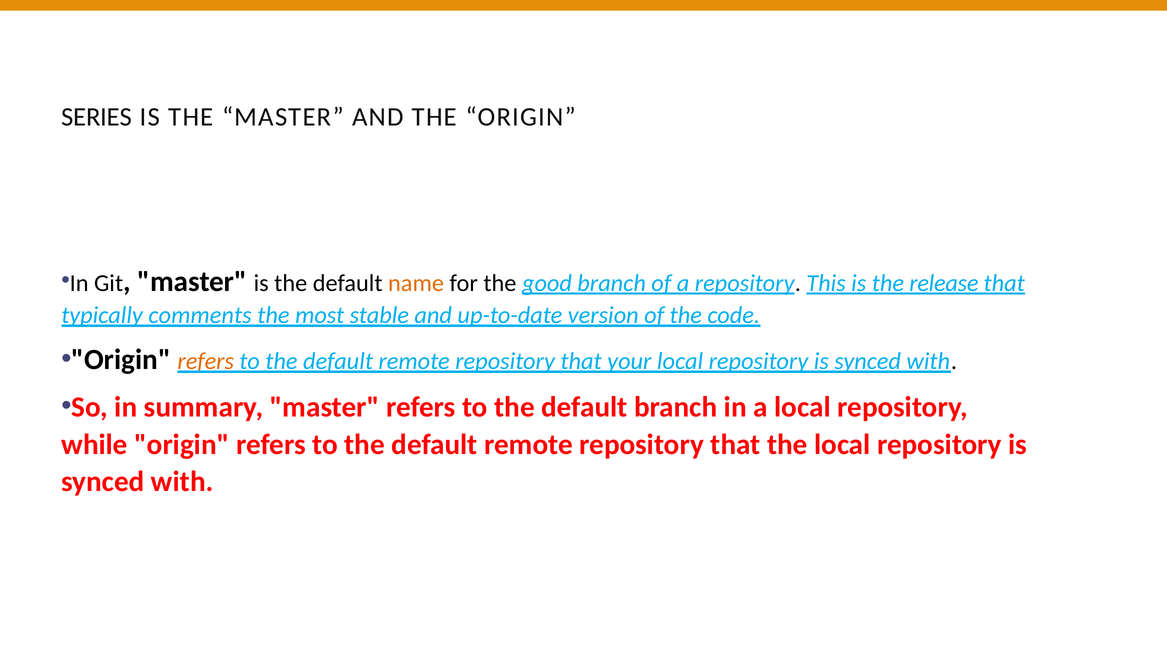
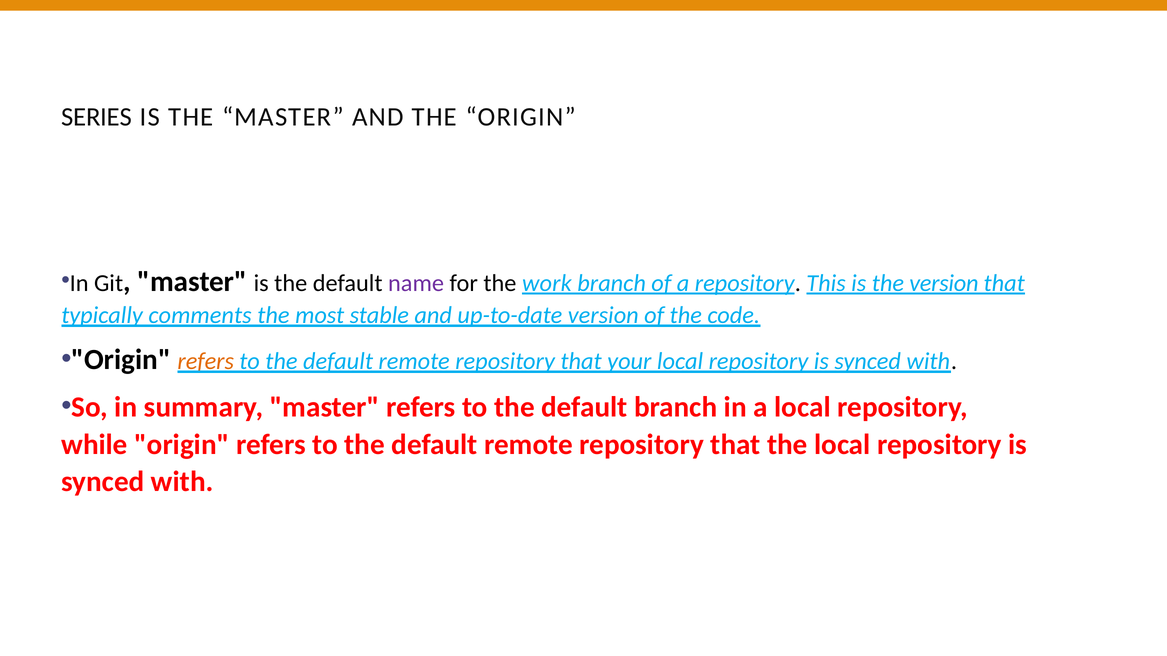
name colour: orange -> purple
good: good -> work
the release: release -> version
